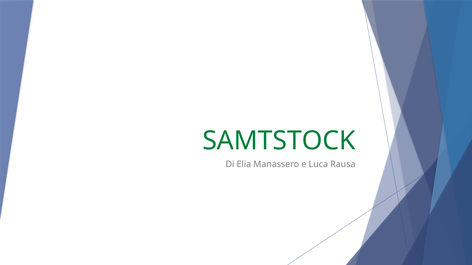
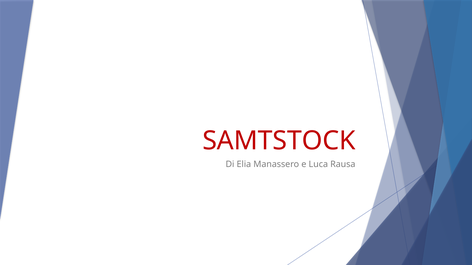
SAMTSTOCK colour: green -> red
